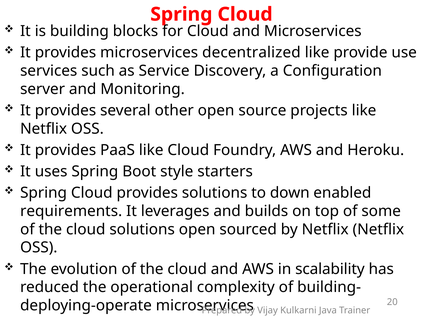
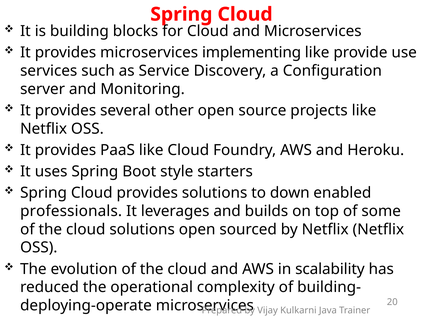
decentralized: decentralized -> implementing
requirements: requirements -> professionals
